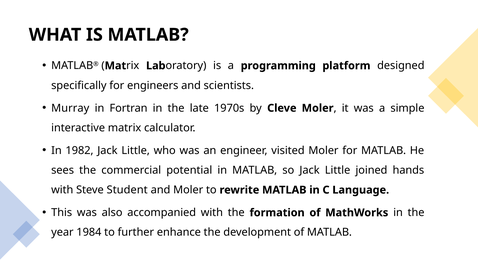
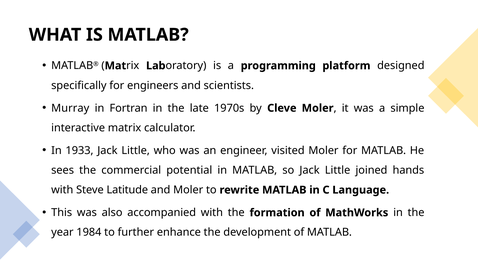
1982: 1982 -> 1933
Student: Student -> Latitude
